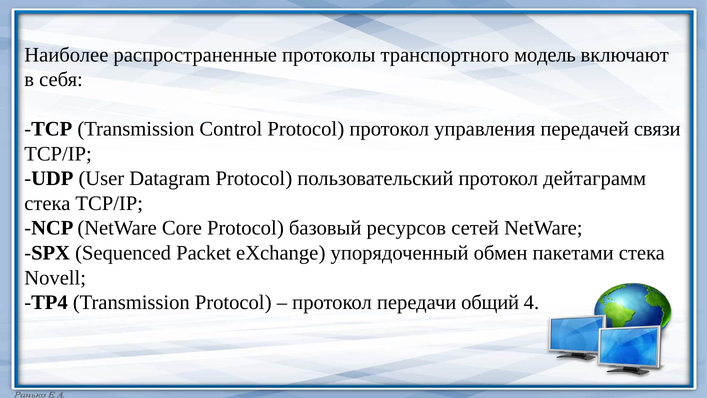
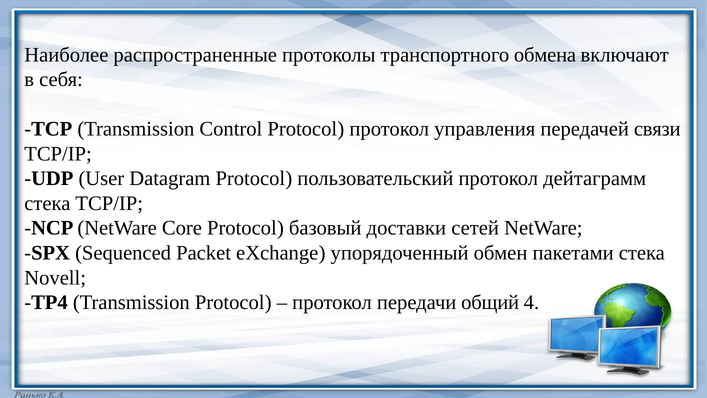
модель: модель -> обмена
ресурсов: ресурсов -> доставки
